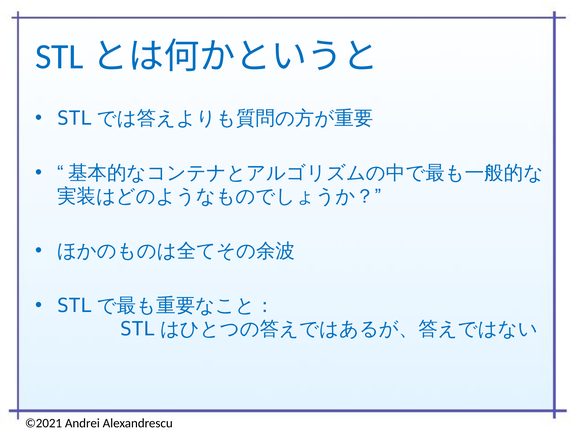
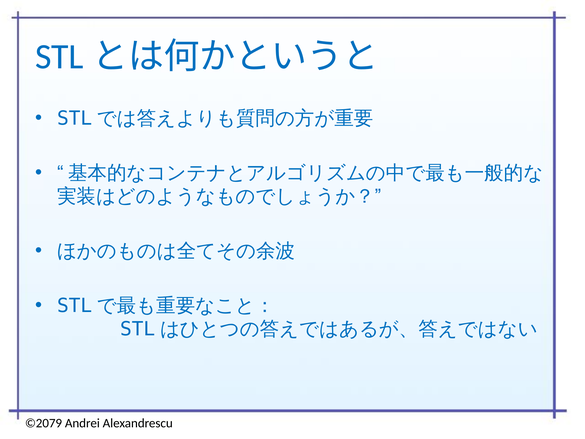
©2021: ©2021 -> ©2079
